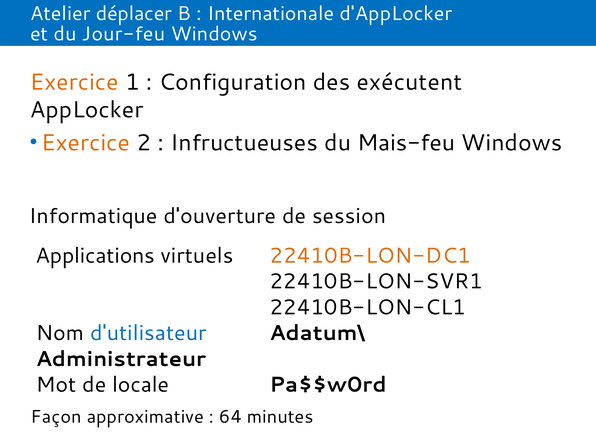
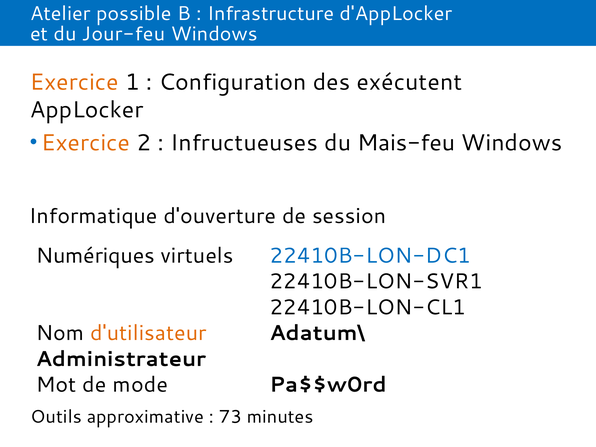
déplacer: déplacer -> possible
Internationale: Internationale -> Infrastructure
Applications: Applications -> Numériques
22410B-LON-DC1 colour: orange -> blue
d'utilisateur colour: blue -> orange
locale: locale -> mode
Façon: Façon -> Outils
64: 64 -> 73
